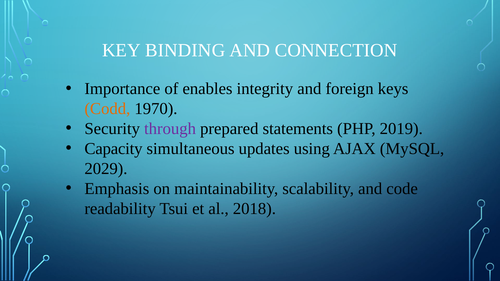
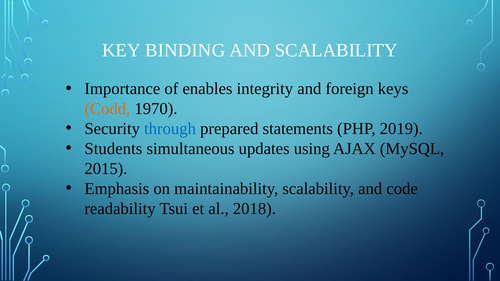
AND CONNECTION: CONNECTION -> SCALABILITY
through colour: purple -> blue
Capacity: Capacity -> Students
2029: 2029 -> 2015
